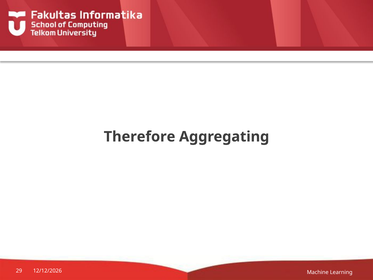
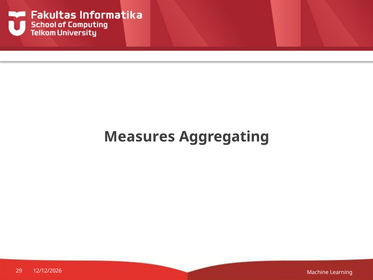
Therefore: Therefore -> Measures
